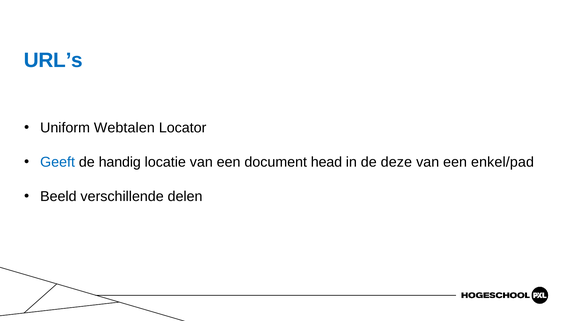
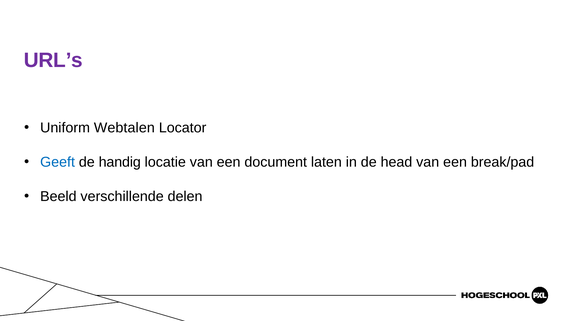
URL’s colour: blue -> purple
head: head -> laten
deze: deze -> head
enkel/pad: enkel/pad -> break/pad
